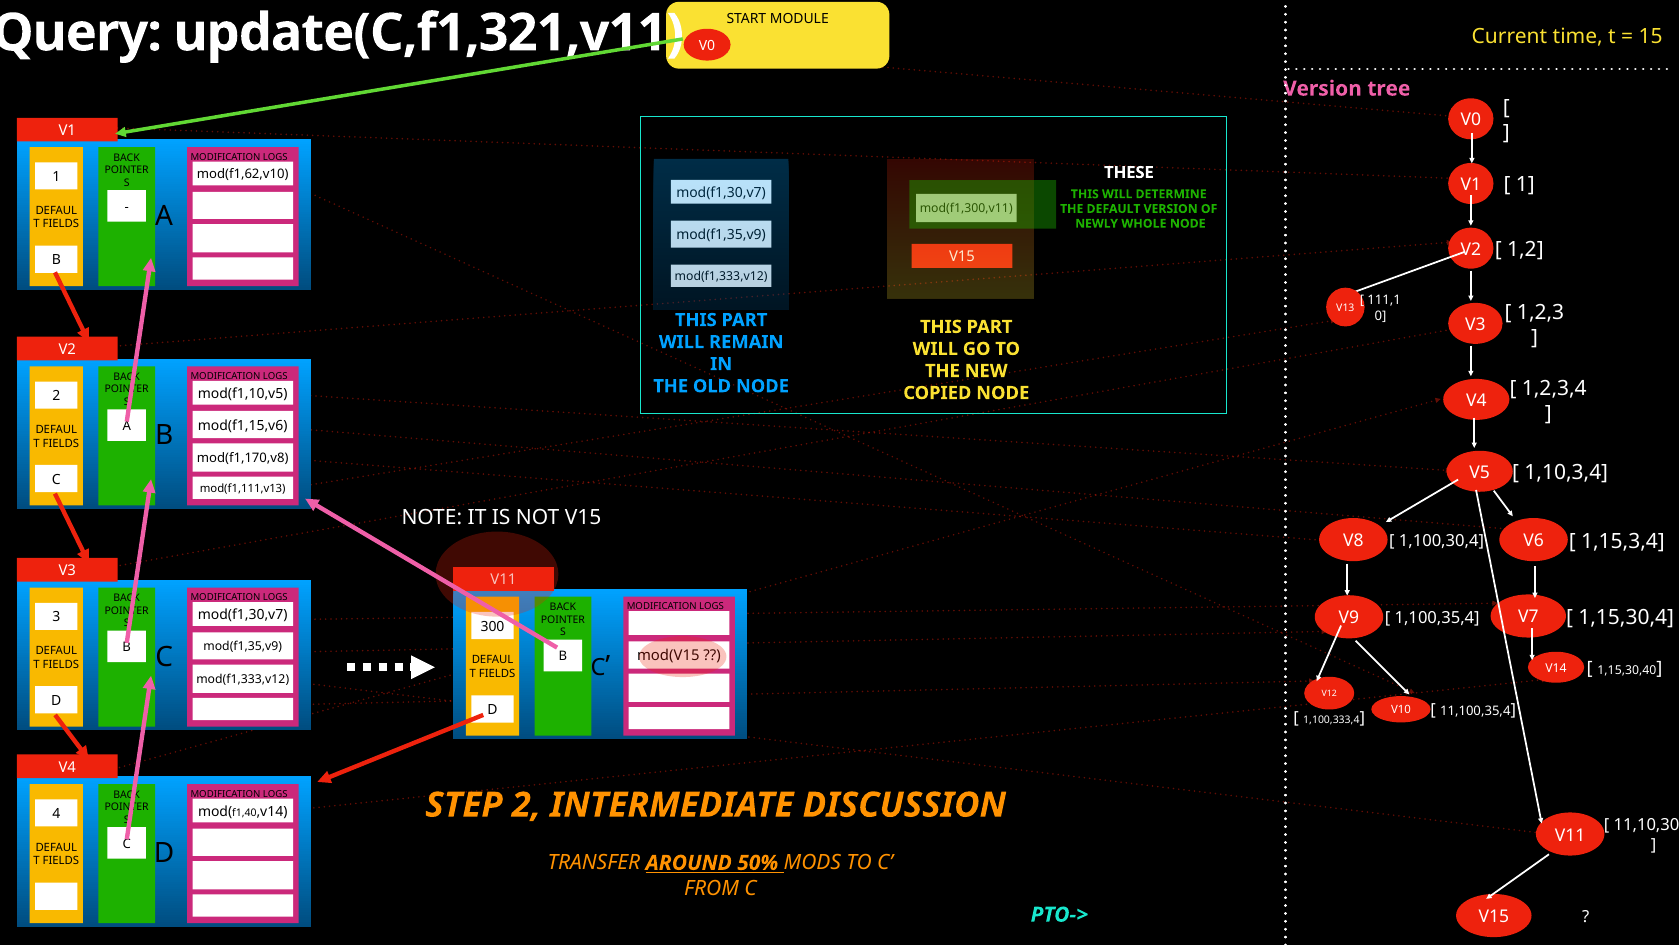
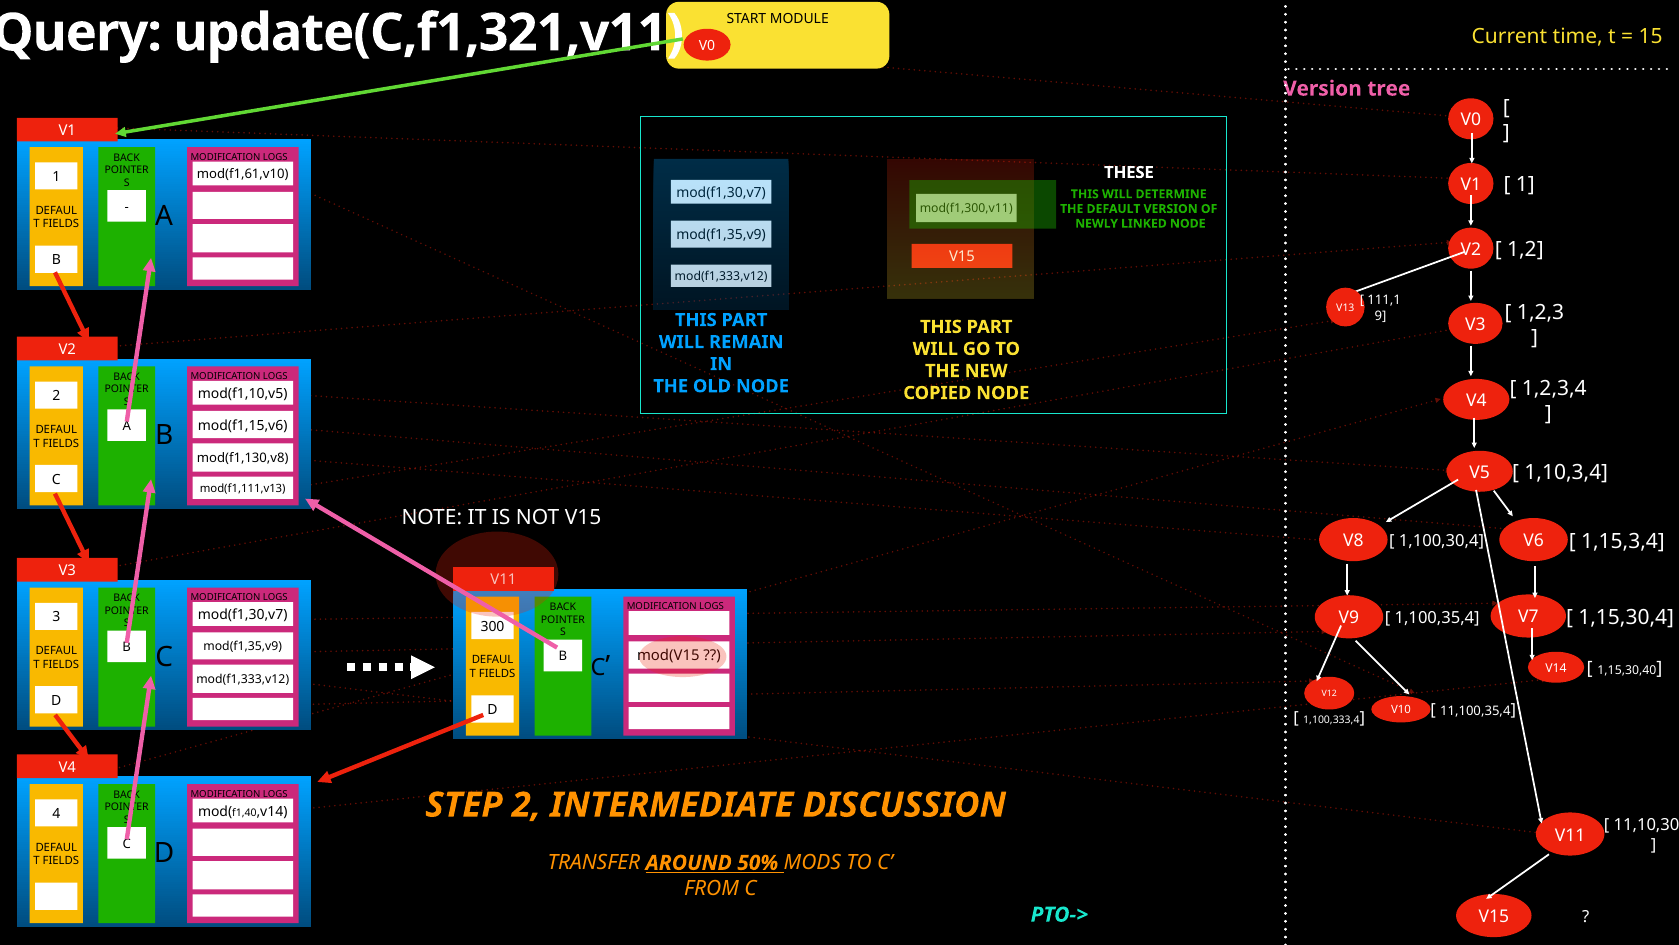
mod(f1,62,v10: mod(f1,62,v10 -> mod(f1,61,v10
WHOLE: WHOLE -> LINKED
0: 0 -> 9
mod(f1,170,v8: mod(f1,170,v8 -> mod(f1,130,v8
